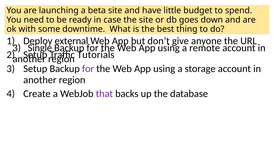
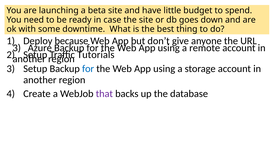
external: external -> because
Single: Single -> Azure
for at (88, 69) colour: purple -> blue
